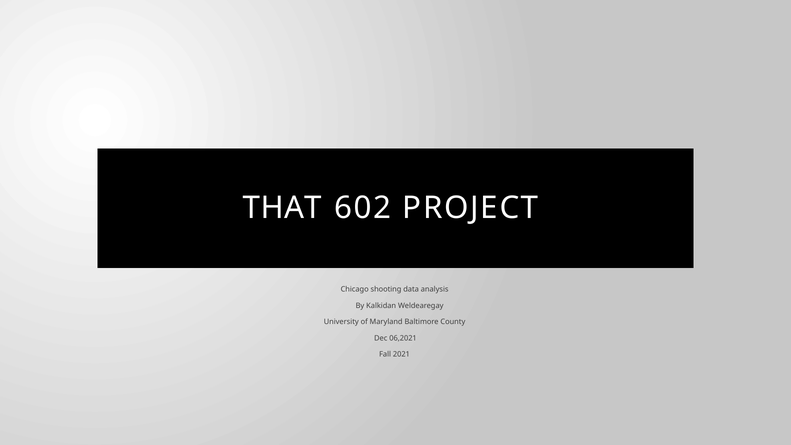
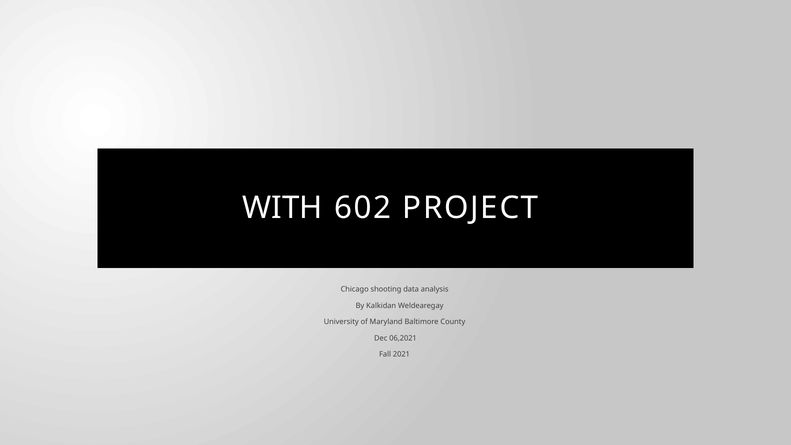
THAT: THAT -> WITH
